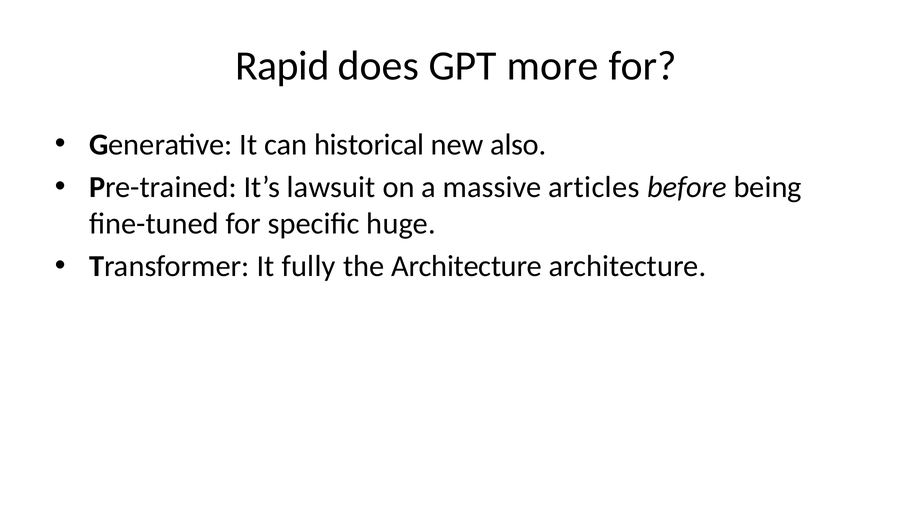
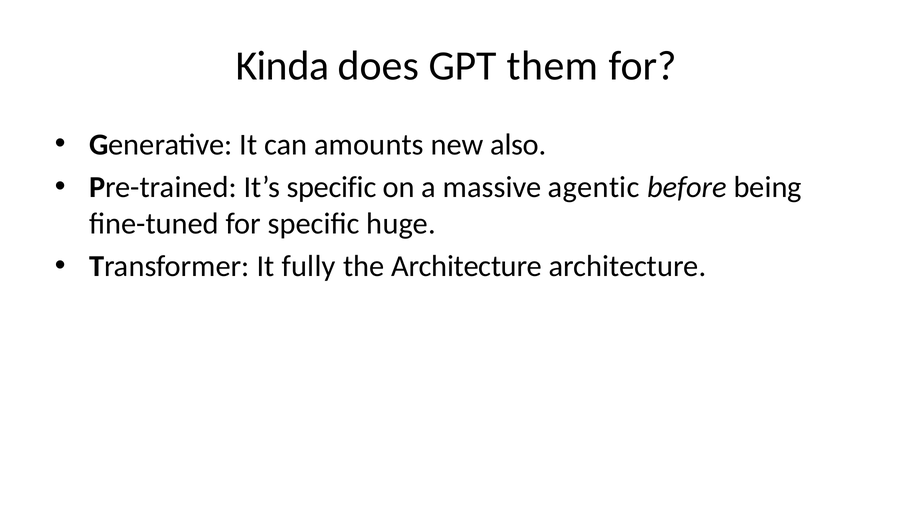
Rapid: Rapid -> Kinda
more: more -> them
historical: historical -> amounts
It’s lawsuit: lawsuit -> specific
articles: articles -> agentic
